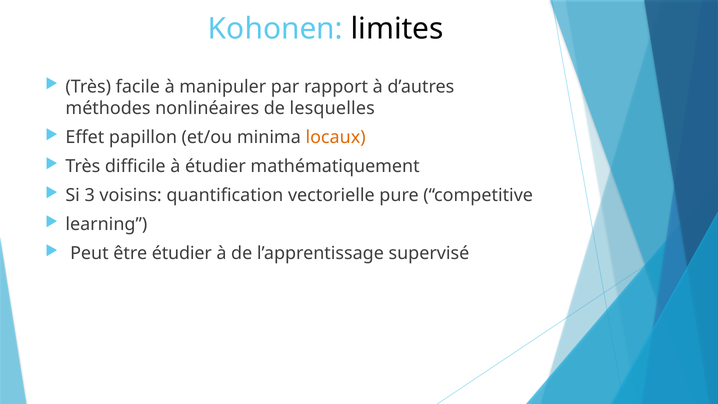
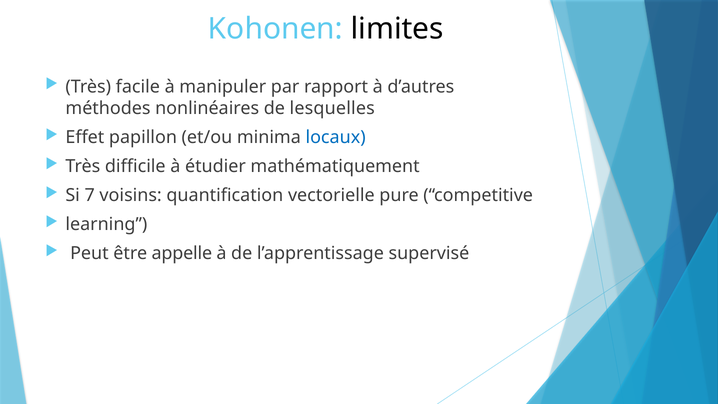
locaux colour: orange -> blue
3: 3 -> 7
être étudier: étudier -> appelle
